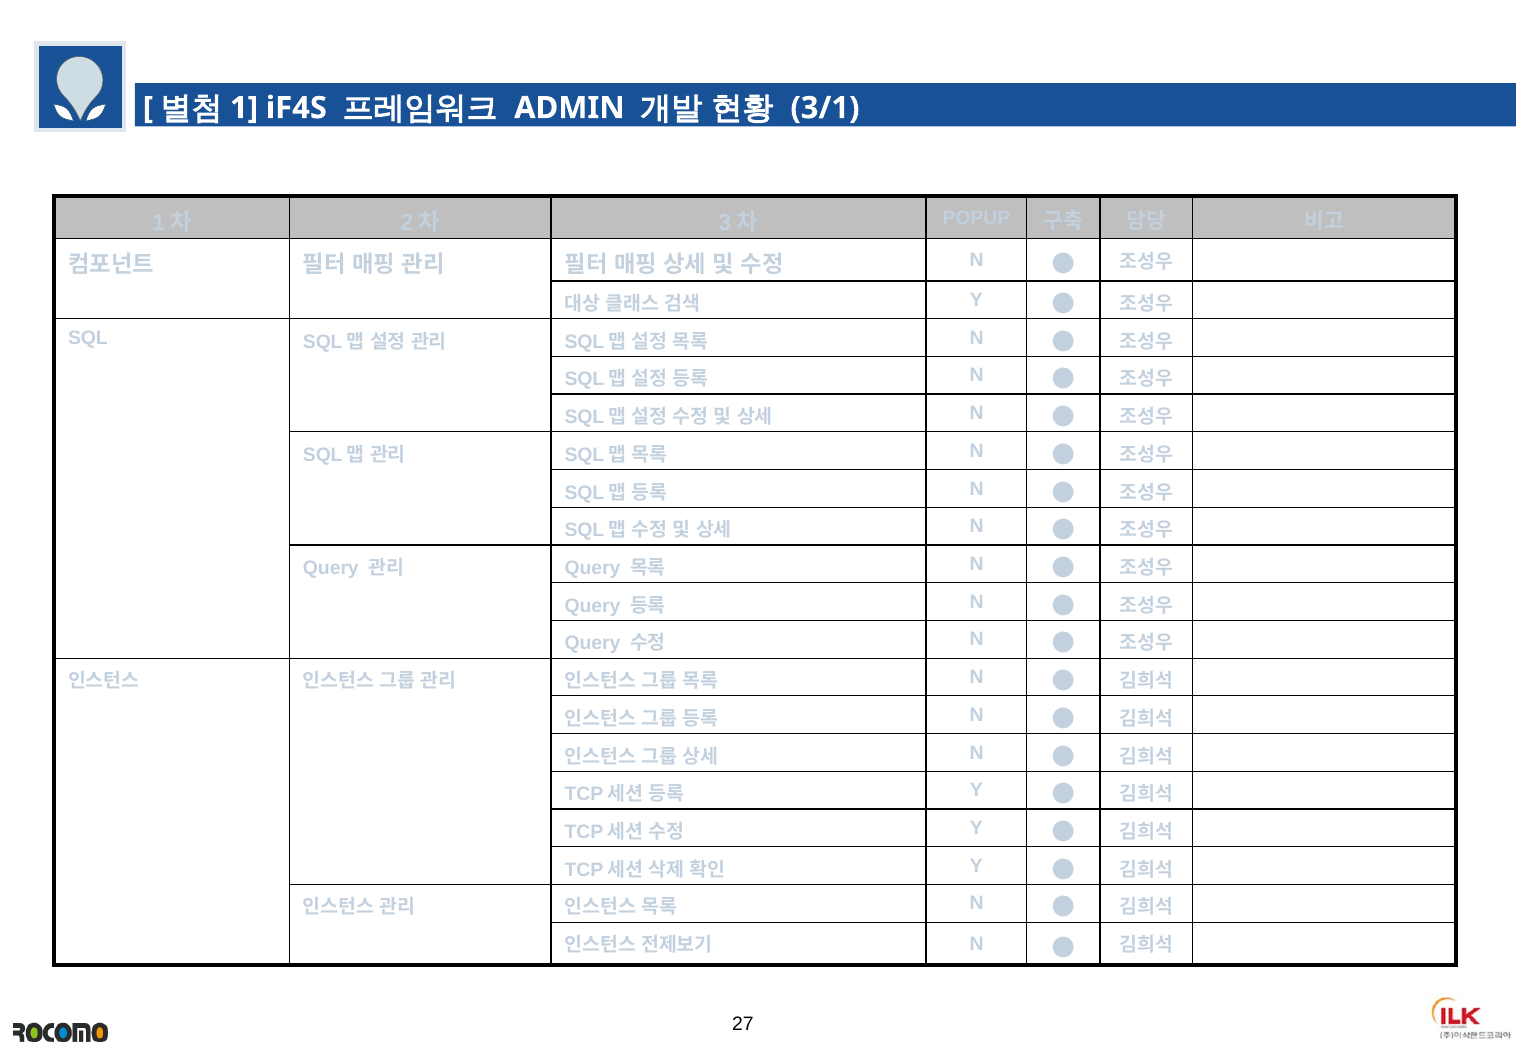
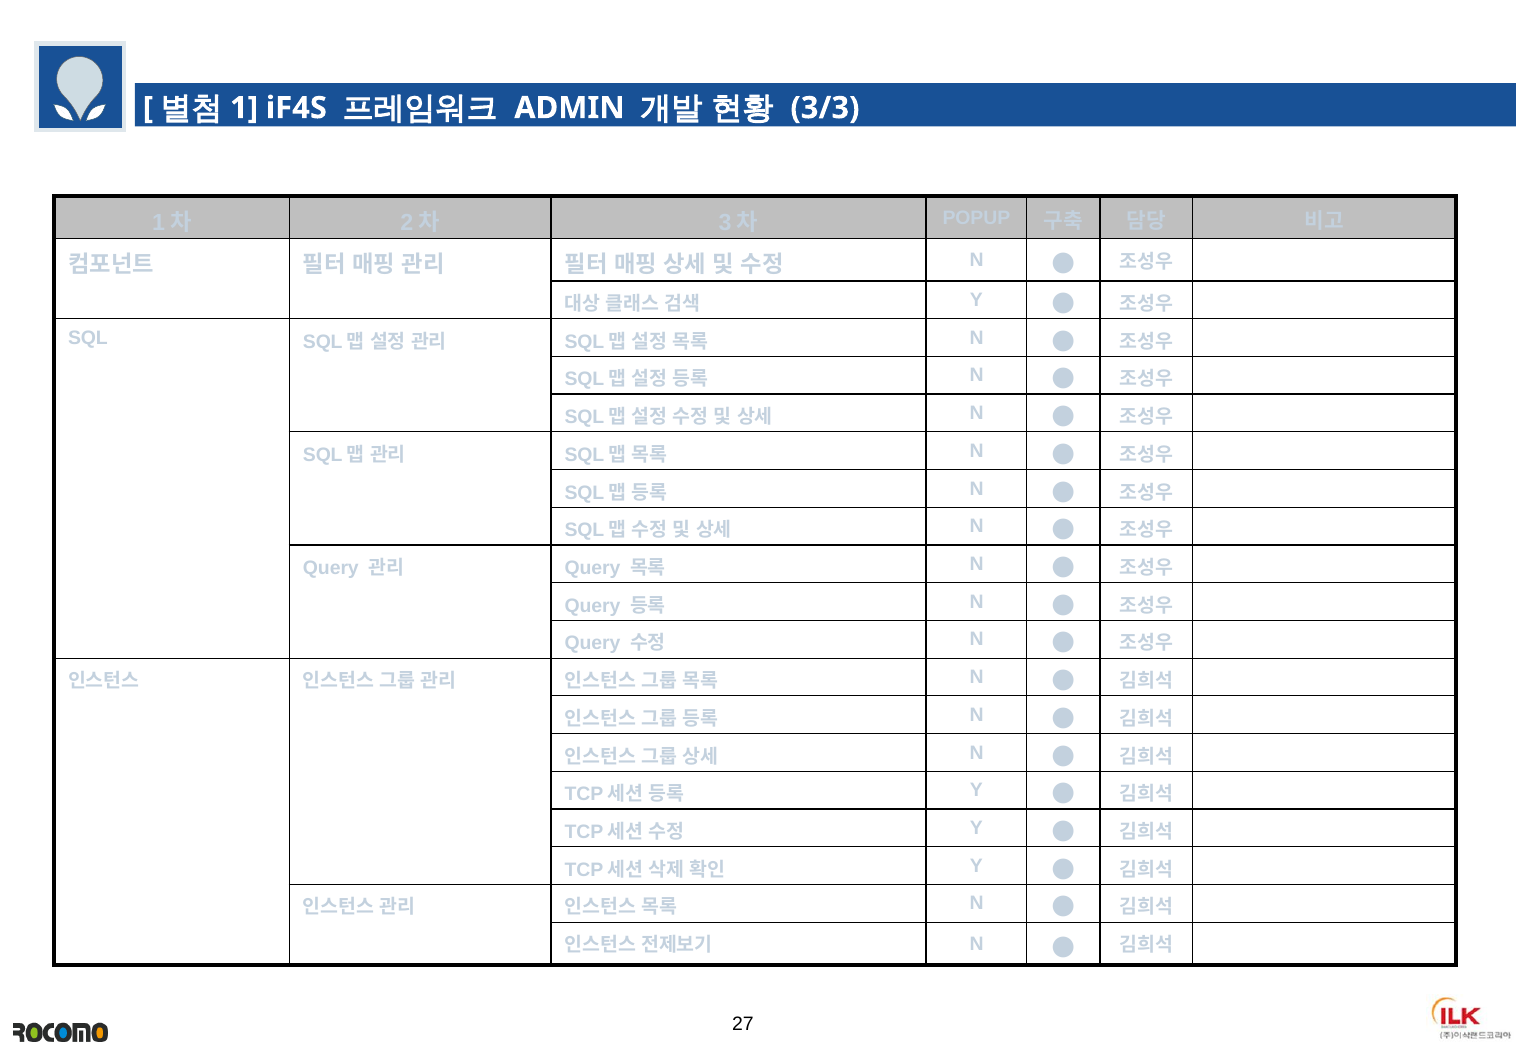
3/1: 3/1 -> 3/3
